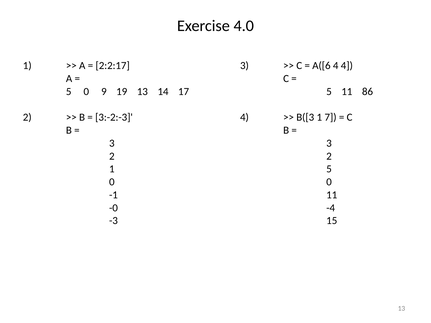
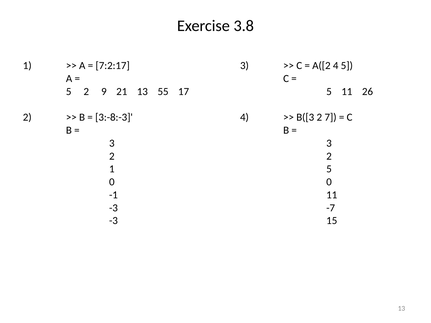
4.0: 4.0 -> 3.8
2:2:17: 2:2:17 -> 7:2:17
A([6: A([6 -> A([2
4 4: 4 -> 5
0 at (86, 92): 0 -> 2
19: 19 -> 21
14: 14 -> 55
86: 86 -> 26
3:-2:-3: 3:-2:-3 -> 3:-8:-3
B([3 1: 1 -> 2
-0 at (113, 208): -0 -> -3
-4: -4 -> -7
